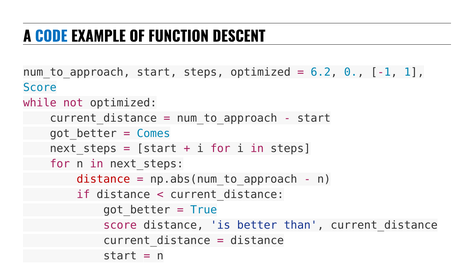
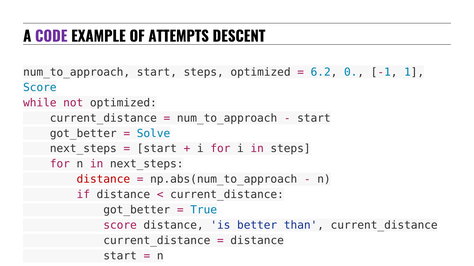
CODE colour: blue -> purple
FUNCTION: FUNCTION -> ATTEMPTS
Comes: Comes -> Solve
